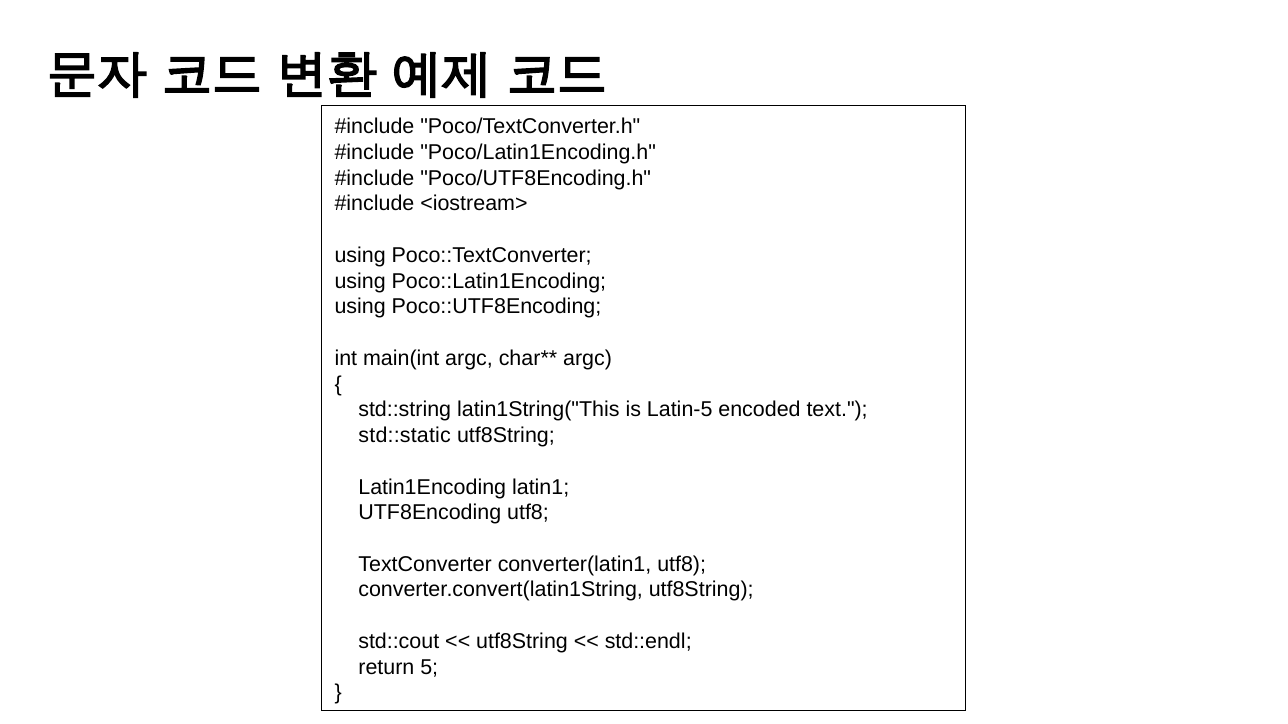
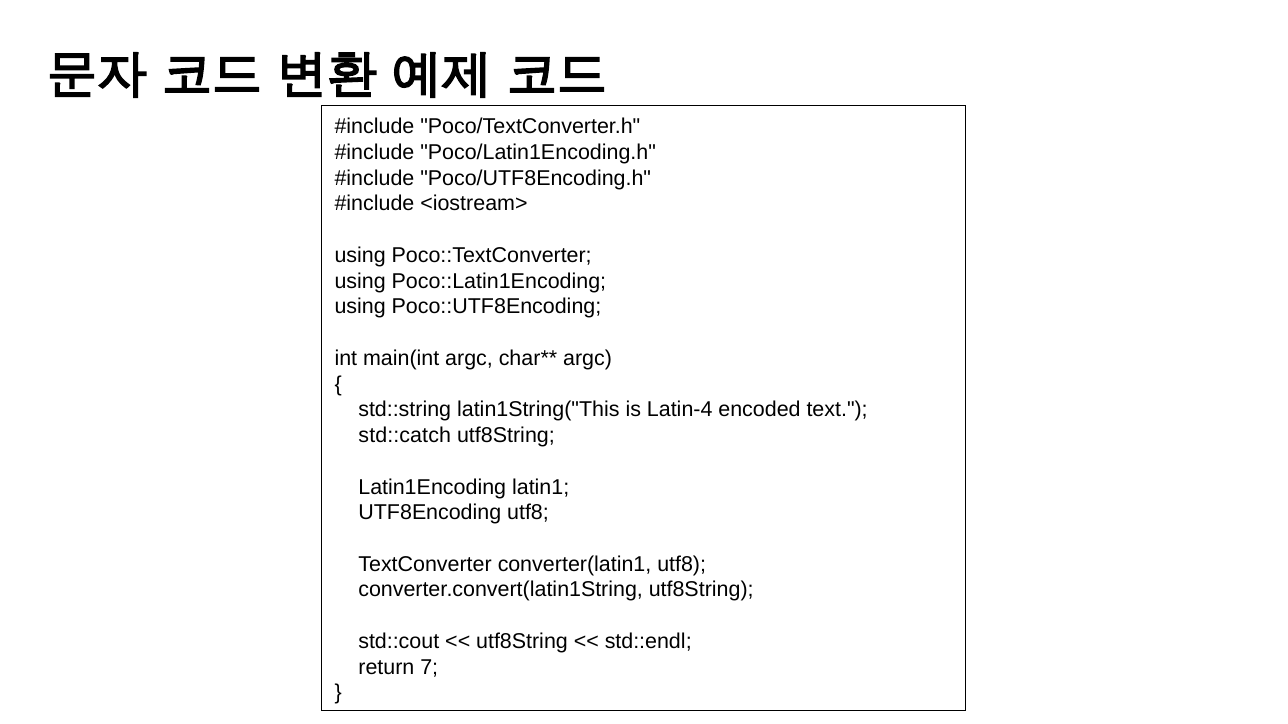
Latin-5: Latin-5 -> Latin-4
std::static: std::static -> std::catch
5: 5 -> 7
